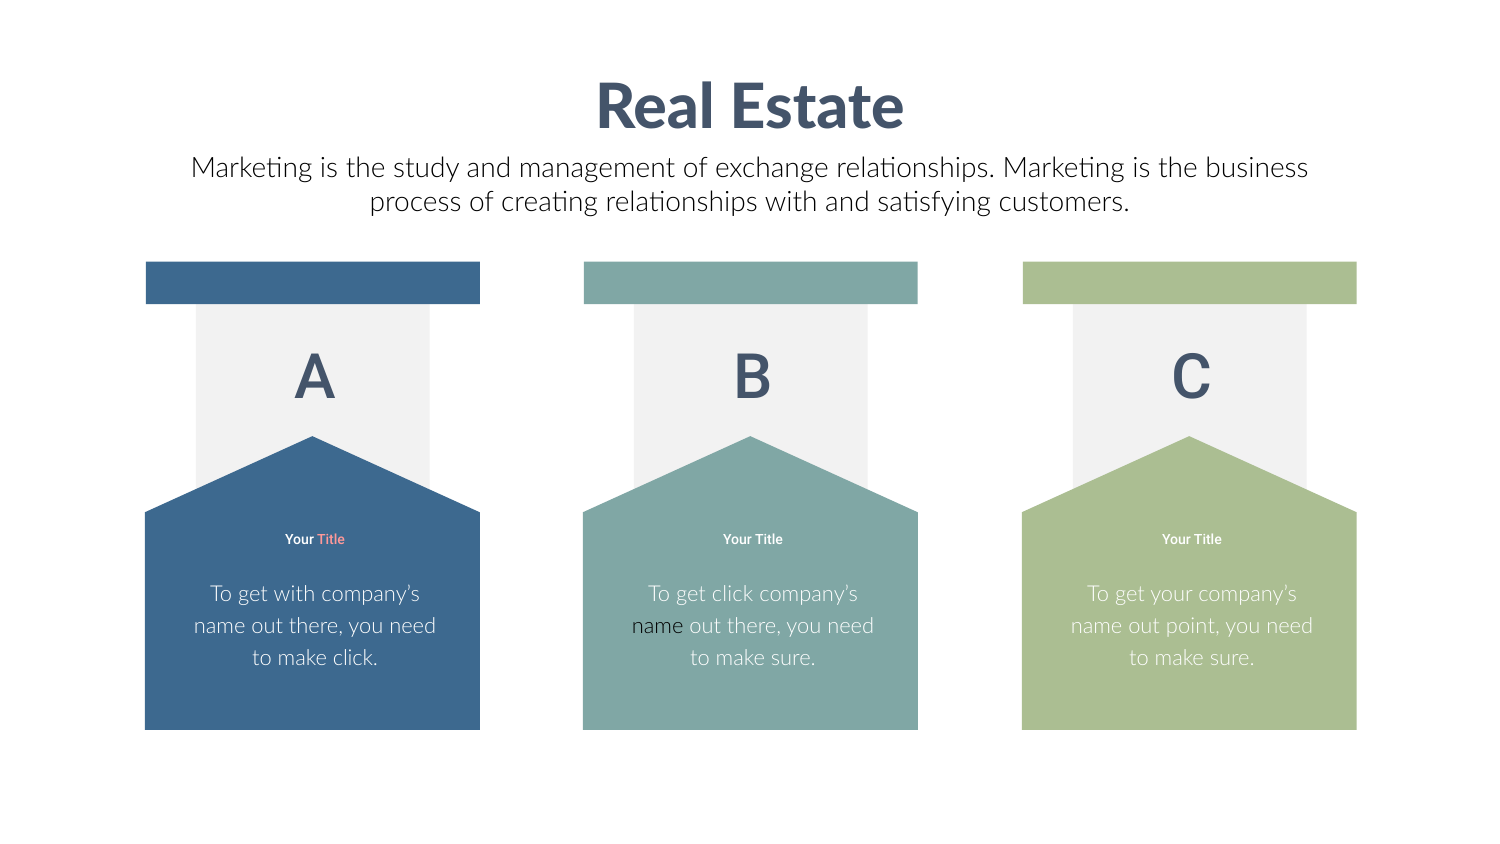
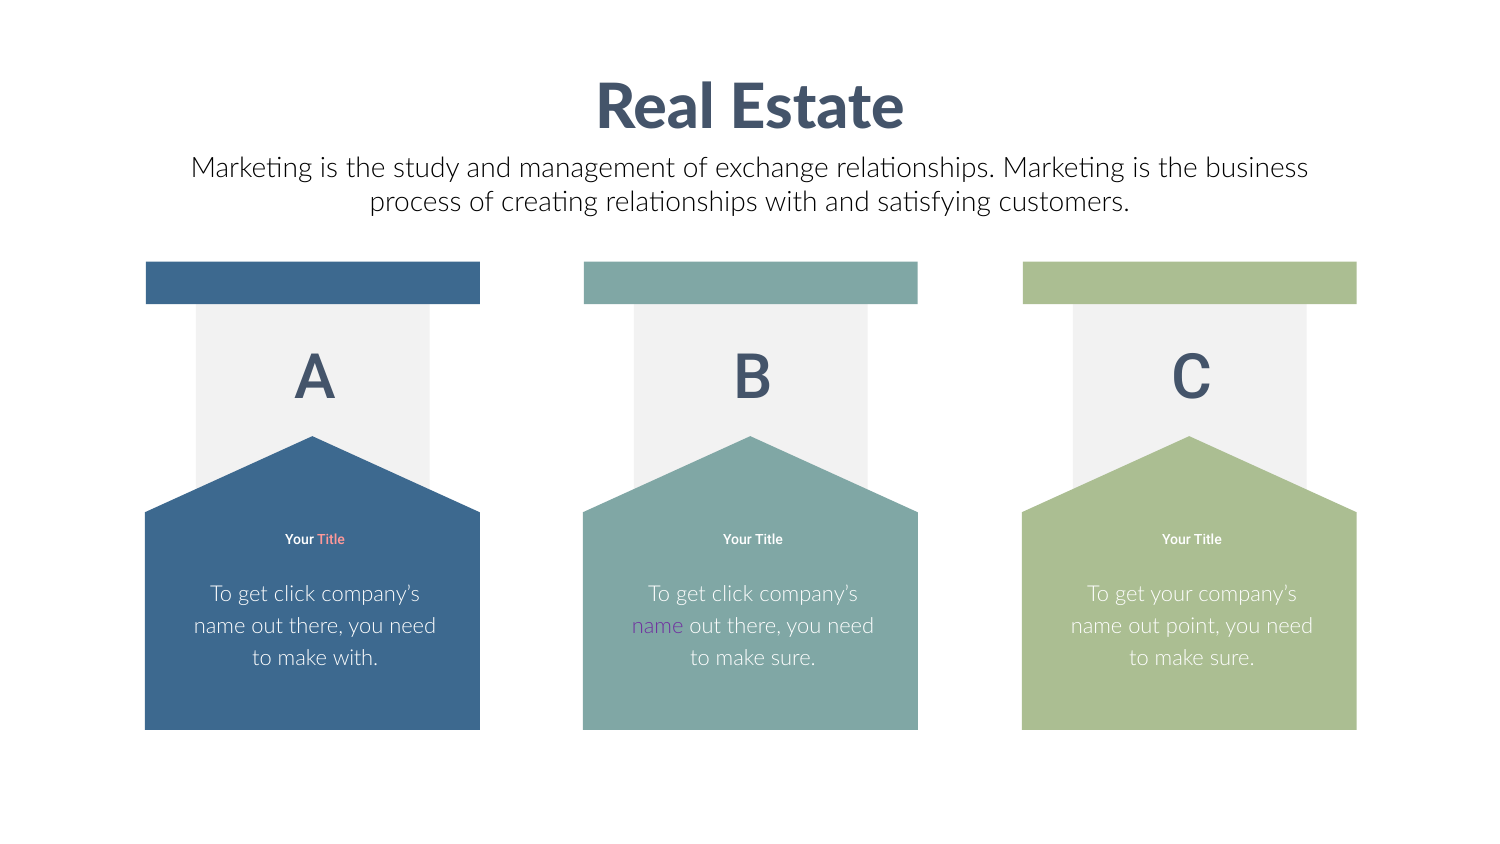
with at (295, 595): with -> click
name at (658, 627) colour: black -> purple
make click: click -> with
